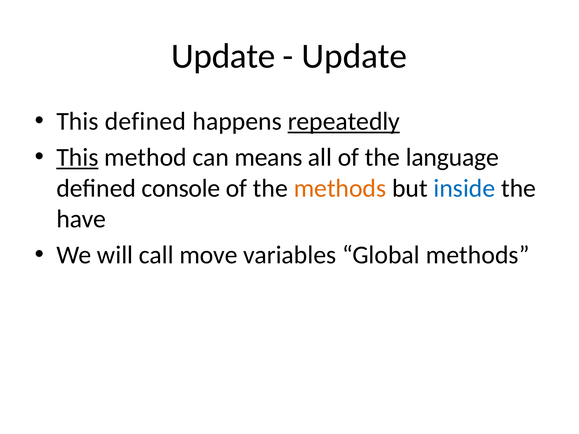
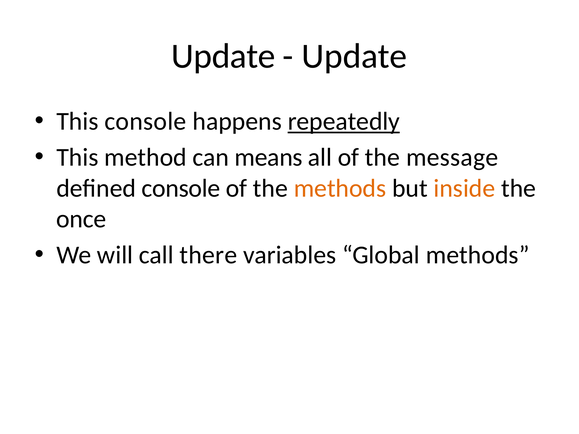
This defined: defined -> console
This at (77, 158) underline: present -> none
language: language -> message
inside colour: blue -> orange
have: have -> once
move: move -> there
